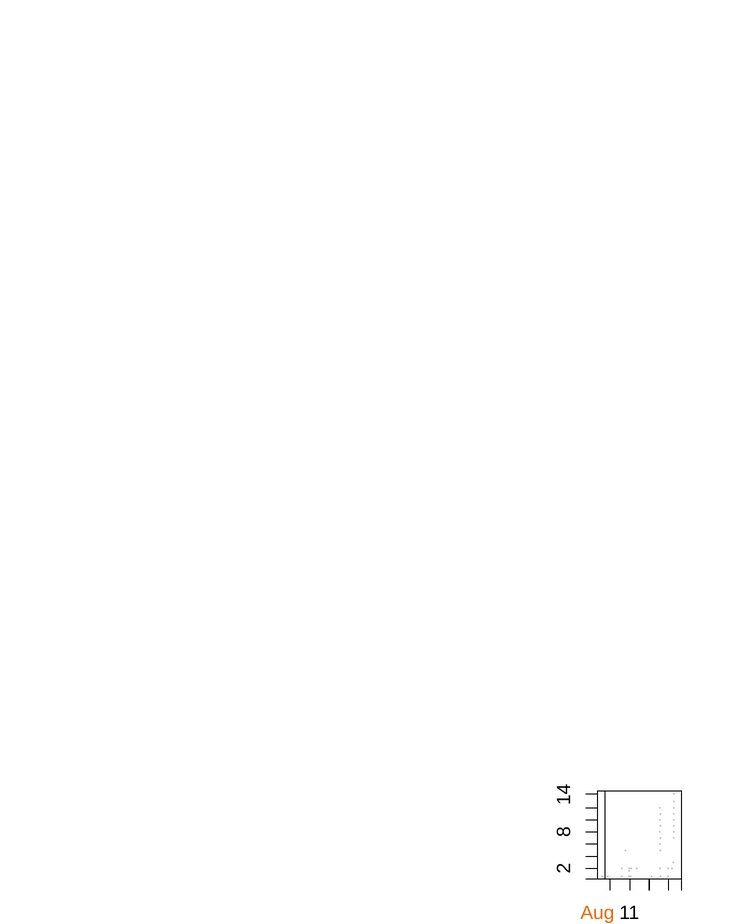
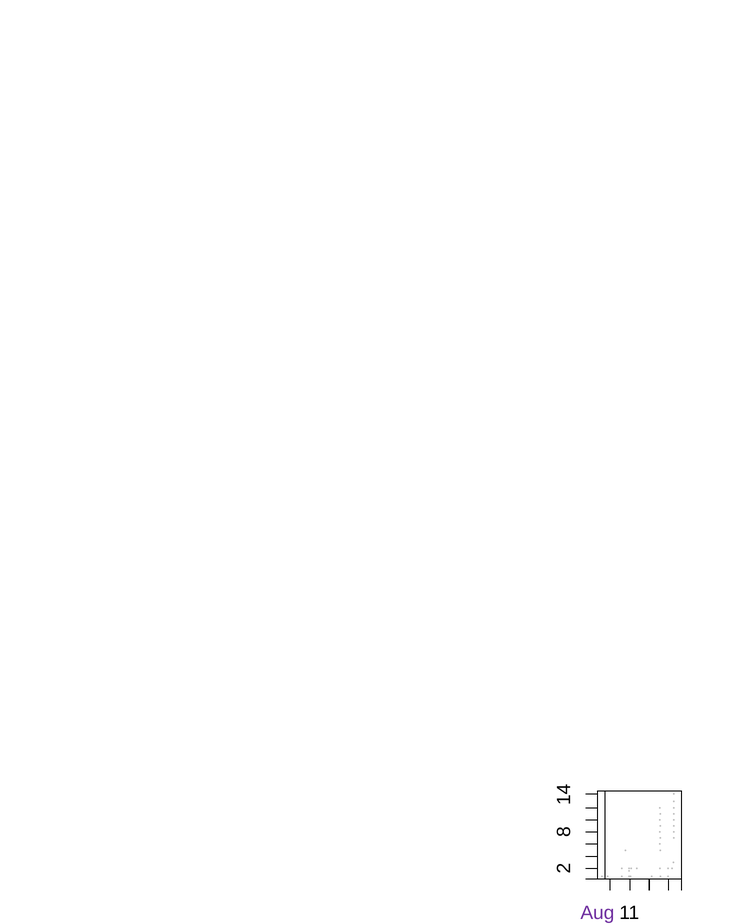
Aug colour: orange -> purple
